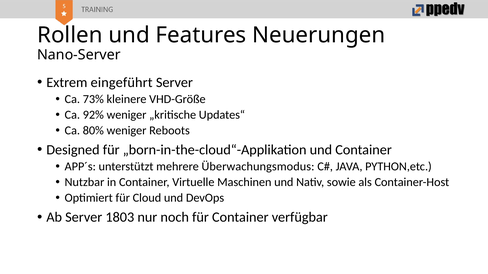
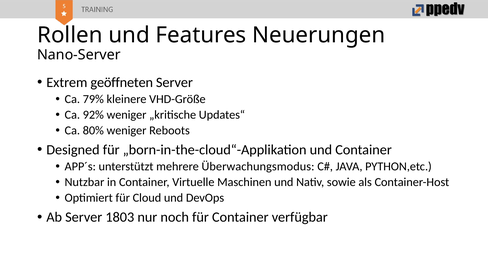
eingeführt: eingeführt -> geöffneten
73%: 73% -> 79%
